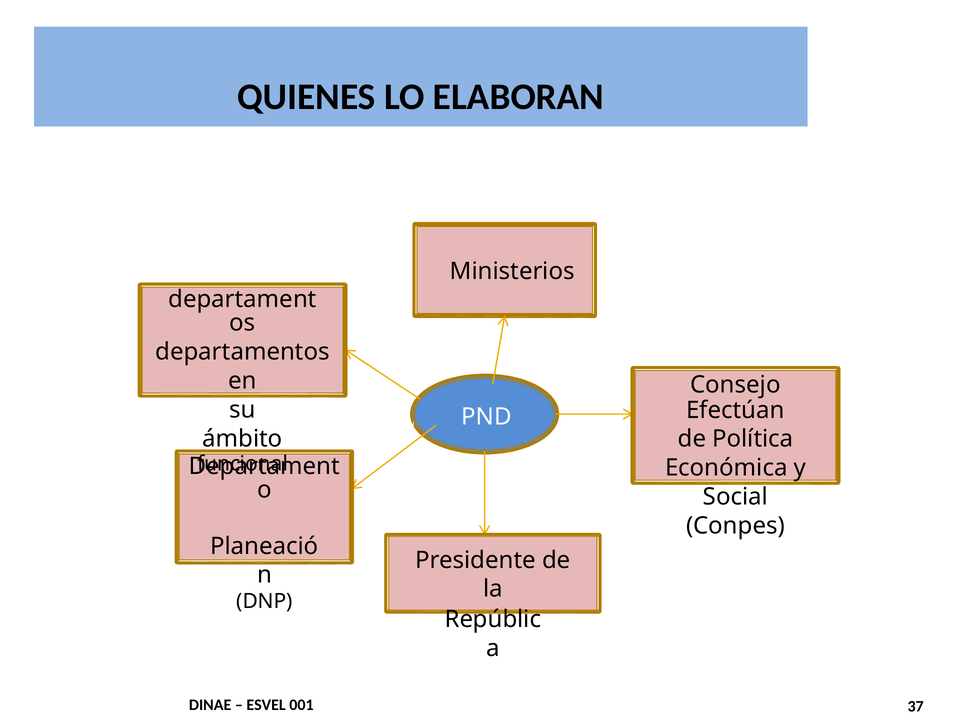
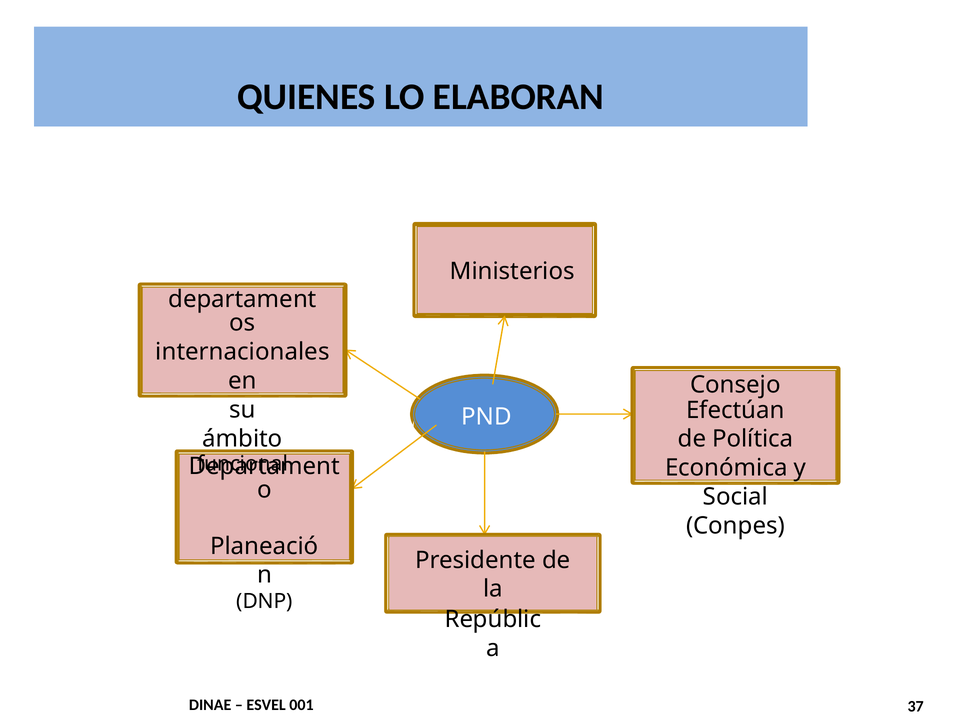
departamentos: departamentos -> internacionales
